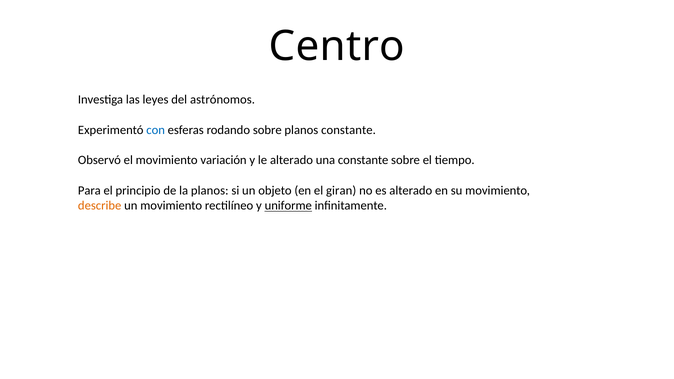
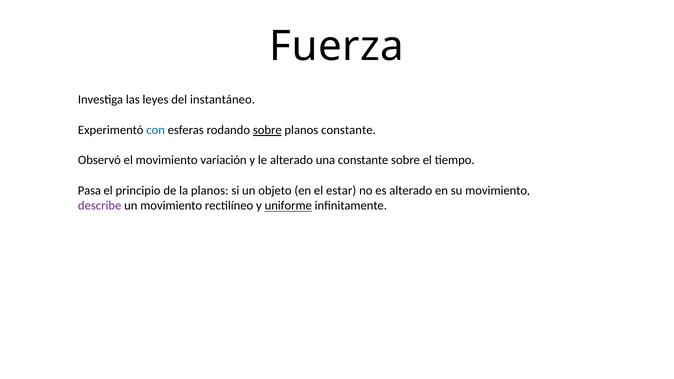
Centro: Centro -> Fuerza
astrónomos: astrónomos -> instantáneo
sobre at (267, 130) underline: none -> present
Para: Para -> Pasa
giran: giran -> estar
describe colour: orange -> purple
